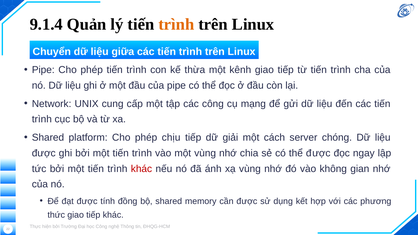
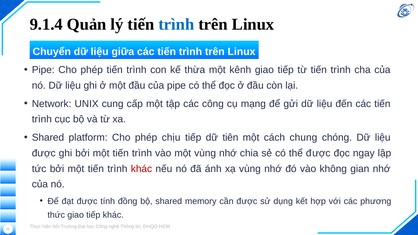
trình at (176, 24) colour: orange -> blue
giải: giải -> tiên
server: server -> chung
